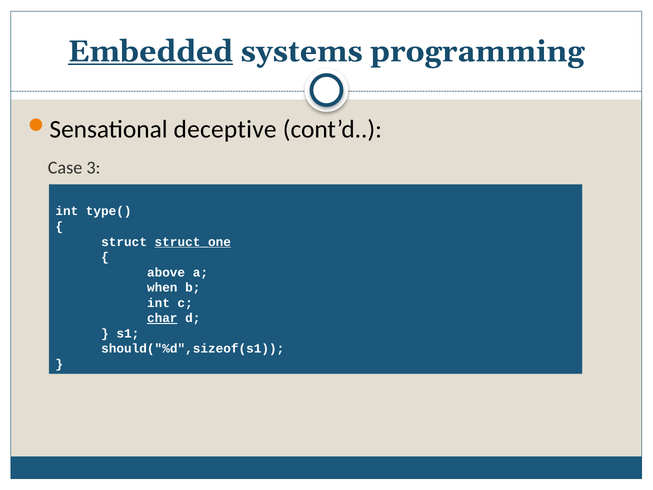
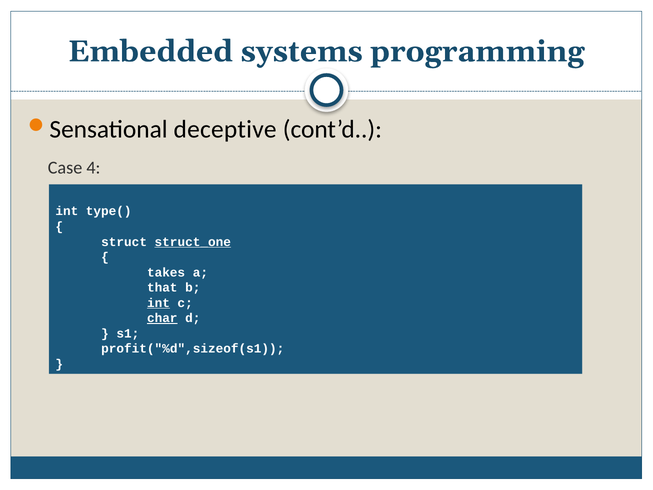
Embedded underline: present -> none
3: 3 -> 4
above: above -> takes
when: when -> that
int at (158, 303) underline: none -> present
should("%d",sizeof(s1: should("%d",sizeof(s1 -> profit("%d",sizeof(s1
